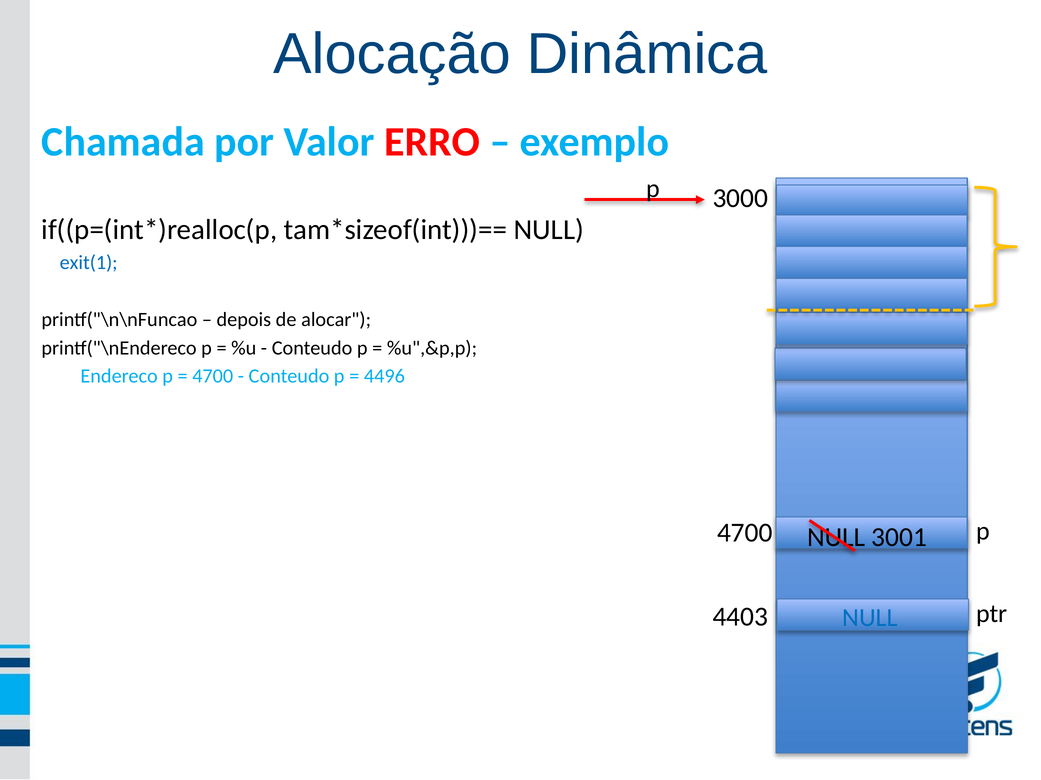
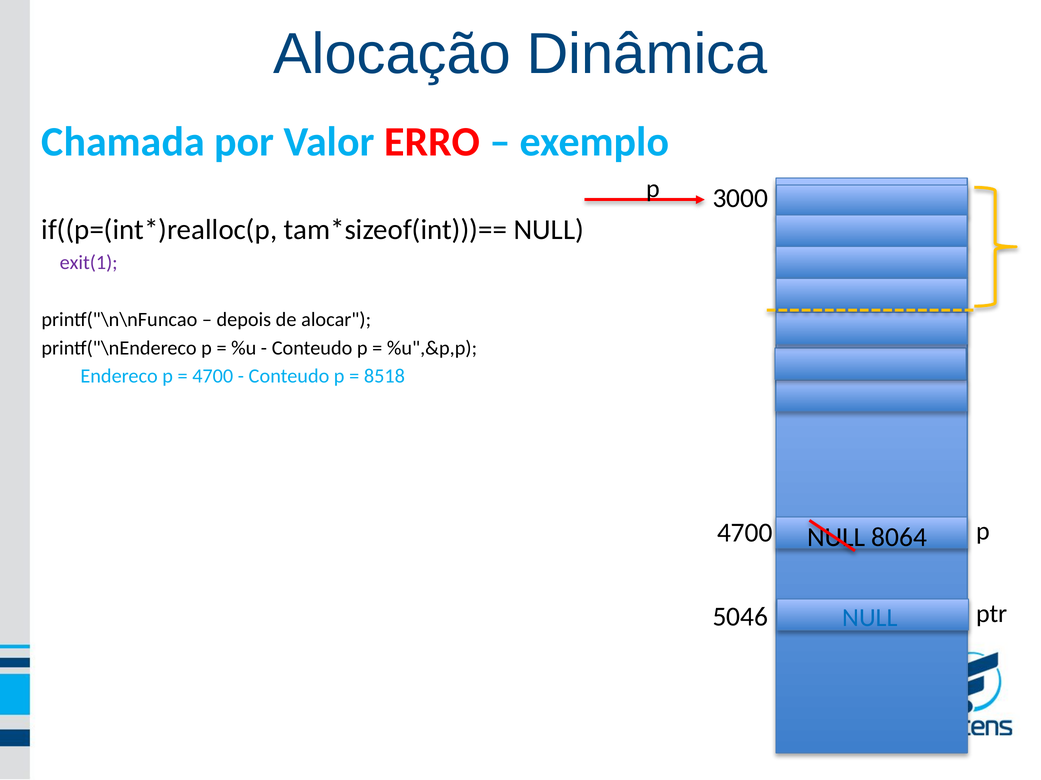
exit(1 colour: blue -> purple
4496: 4496 -> 8518
3001: 3001 -> 8064
4403: 4403 -> 5046
